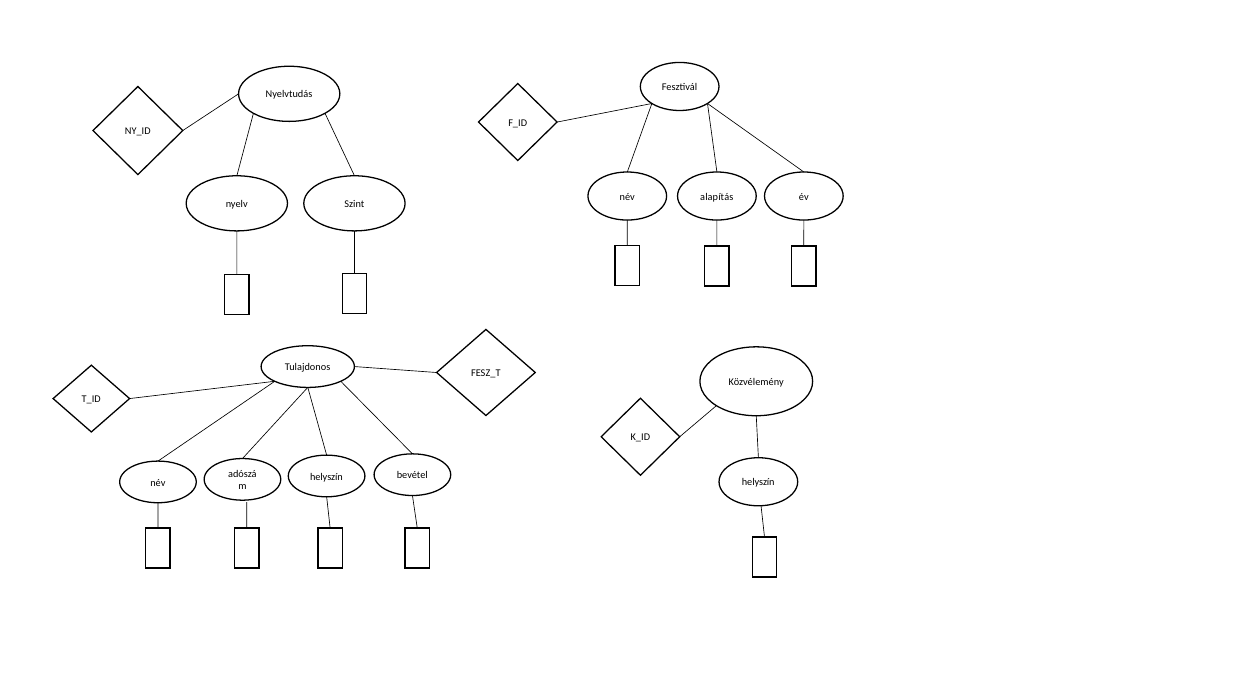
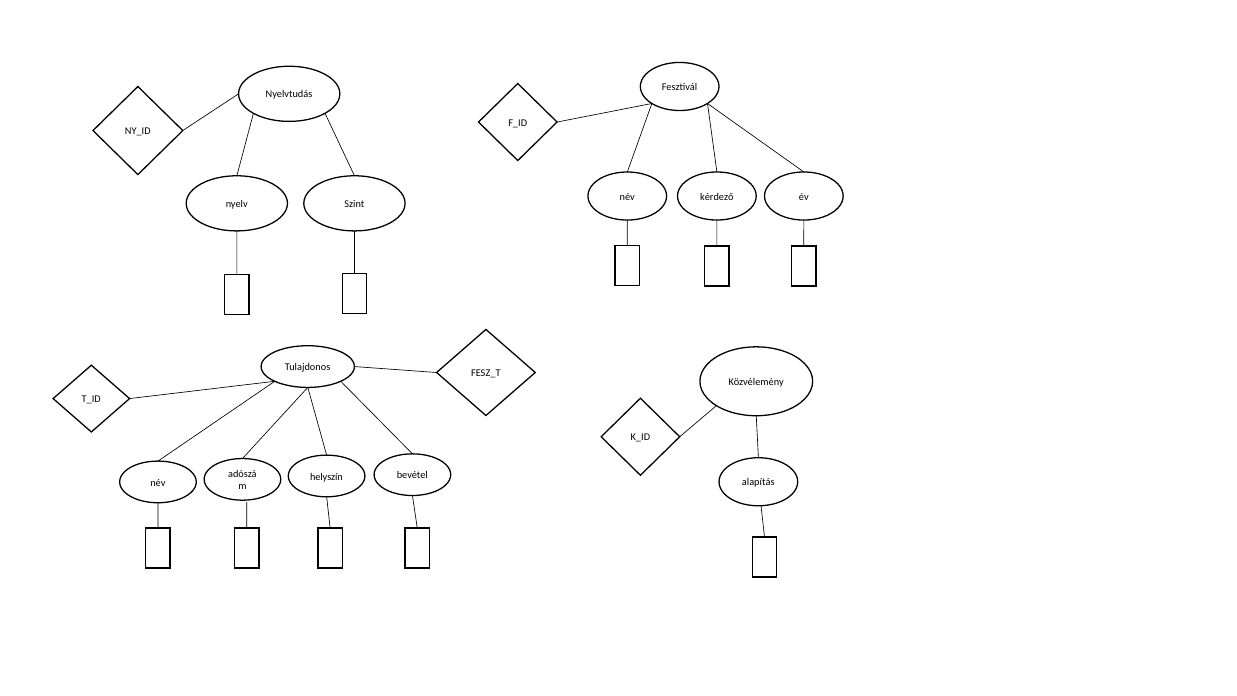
alapítás: alapítás -> kérdező
helyszín at (758, 482): helyszín -> alapítás
